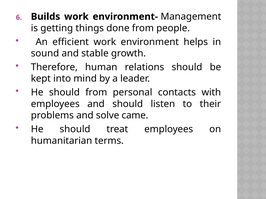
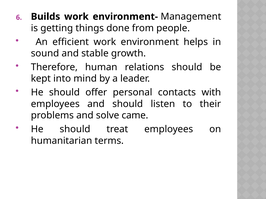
should from: from -> offer
